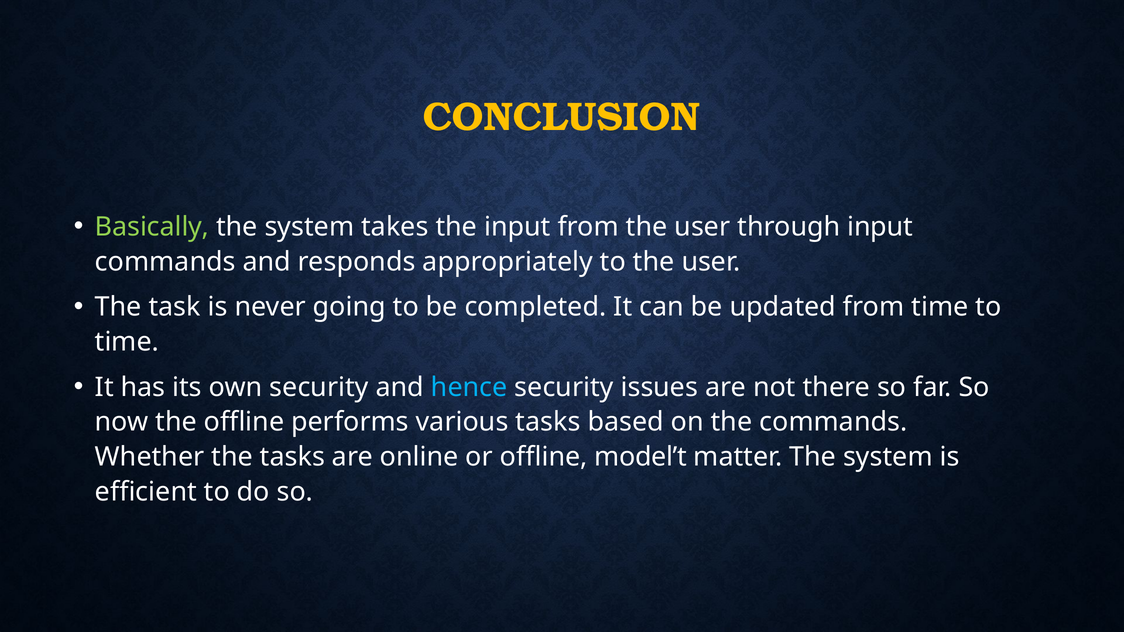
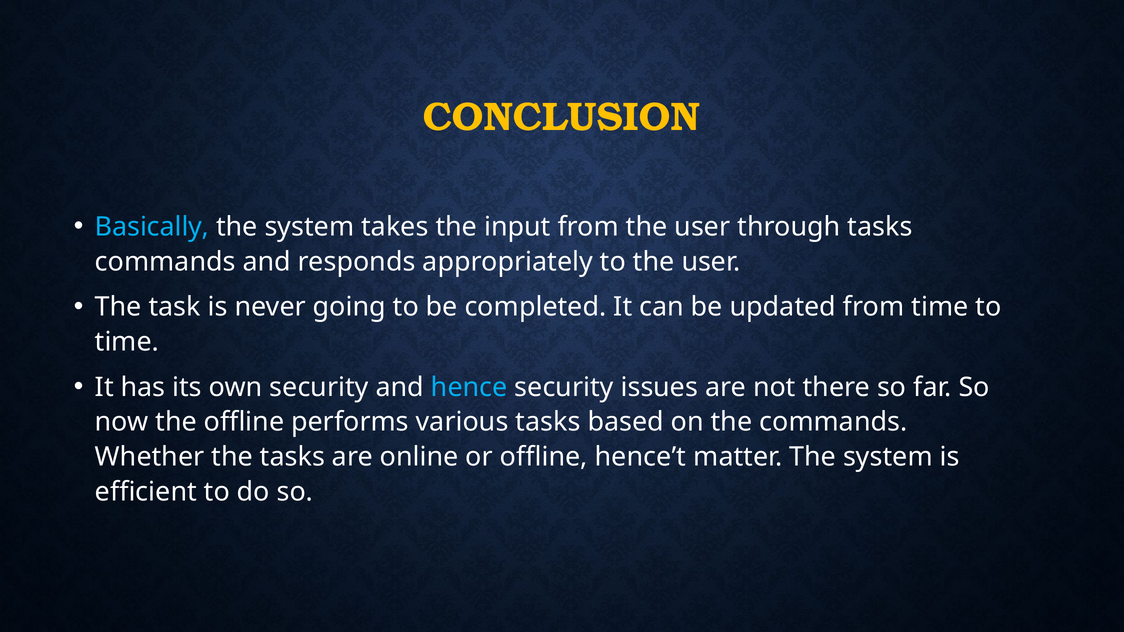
Basically colour: light green -> light blue
through input: input -> tasks
model’t: model’t -> hence’t
